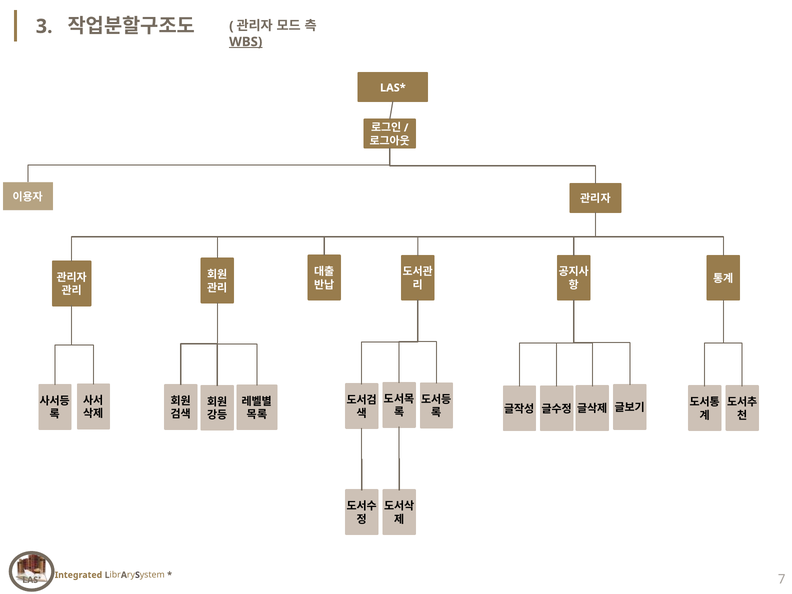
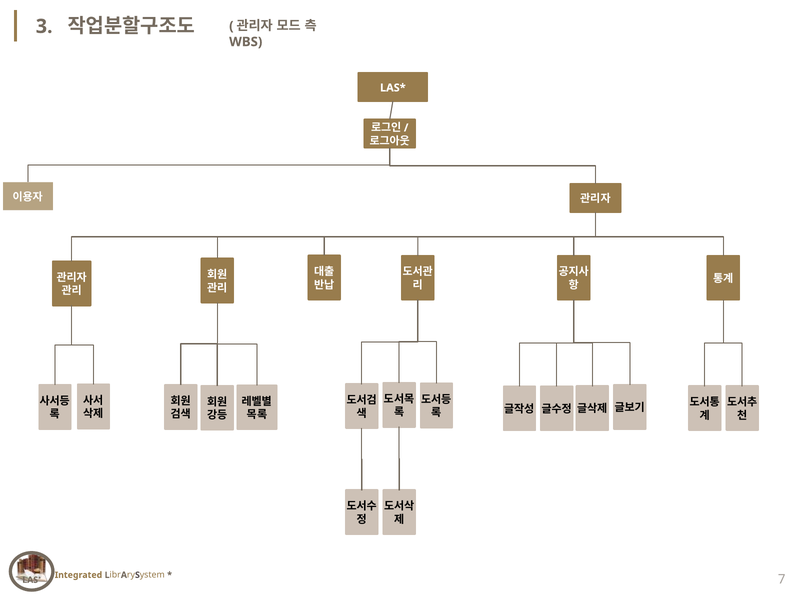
WBS underline: present -> none
